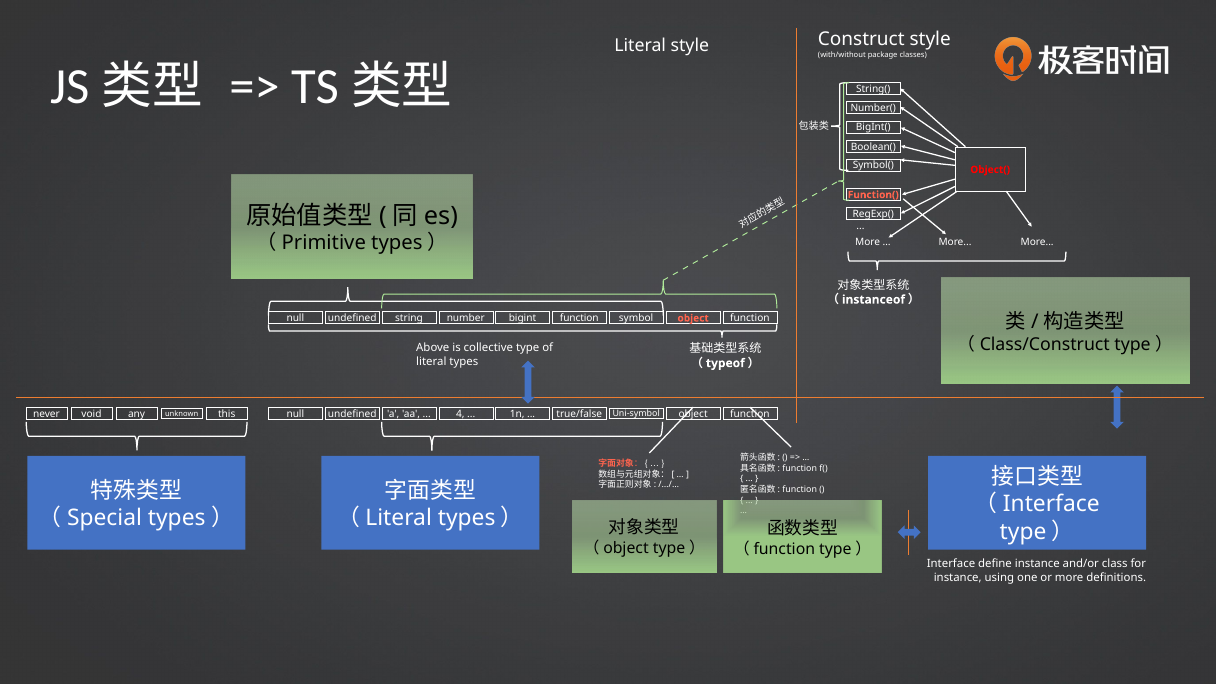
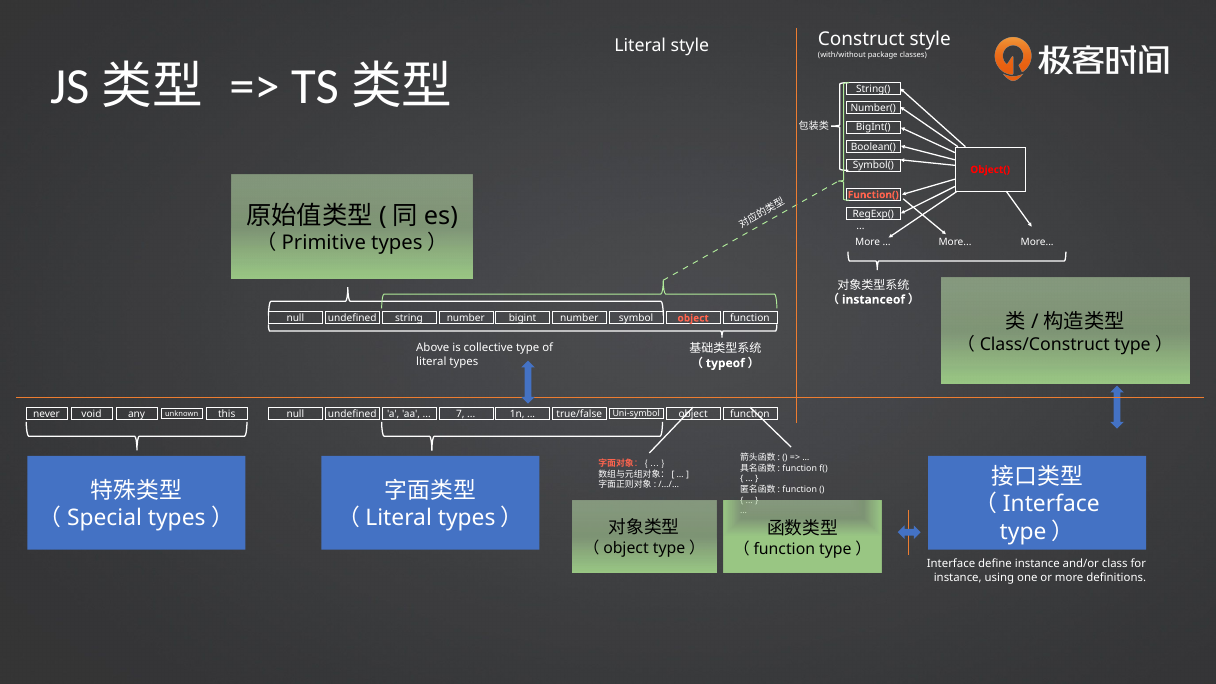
undefined function: function -> number
4: 4 -> 7
